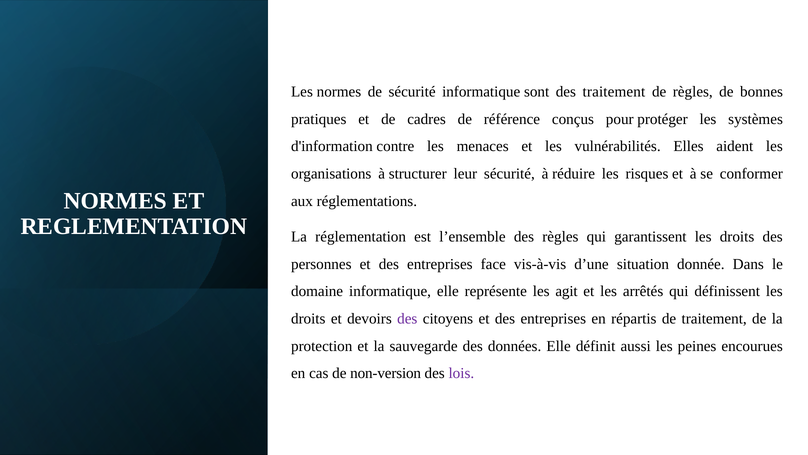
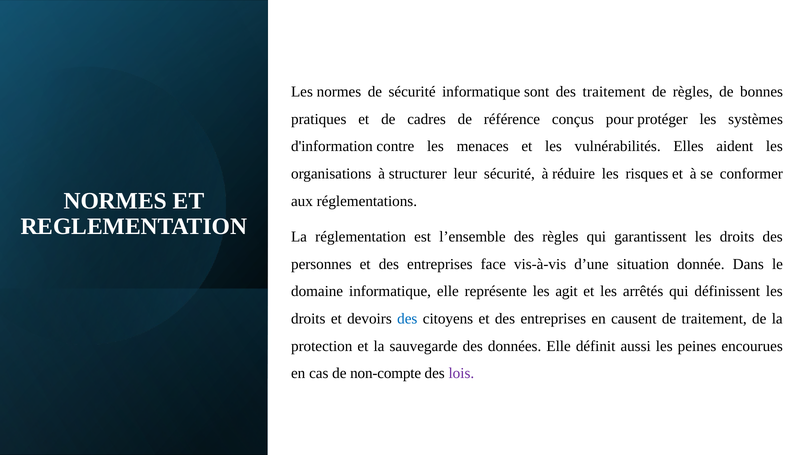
des at (407, 318) colour: purple -> blue
répartis: répartis -> causent
non-version: non-version -> non-compte
